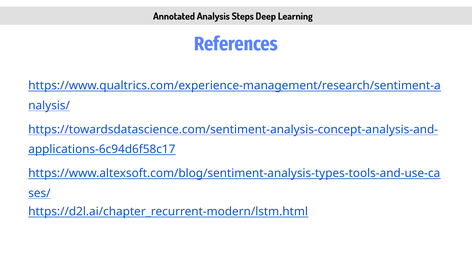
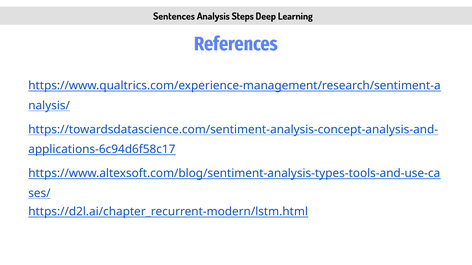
Annotated: Annotated -> Sentences
